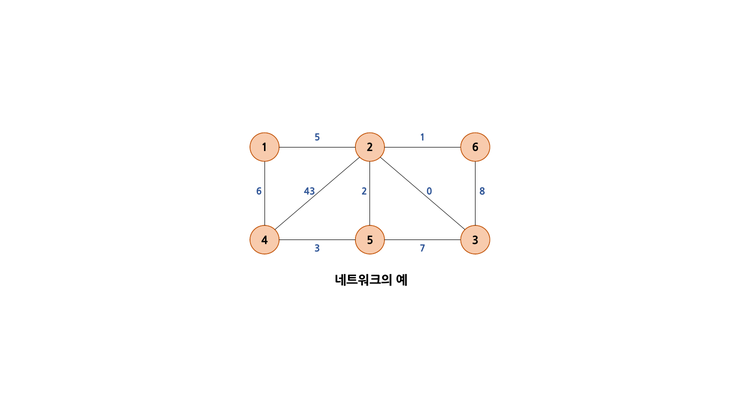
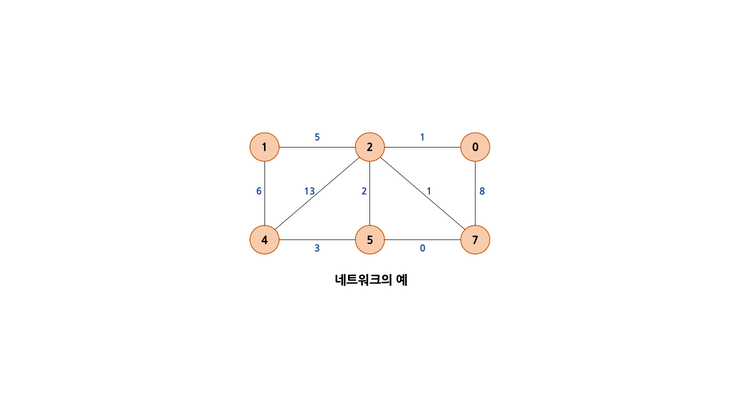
1 6: 6 -> 0
43: 43 -> 13
2 0: 0 -> 1
4 3: 3 -> 7
3 7: 7 -> 0
